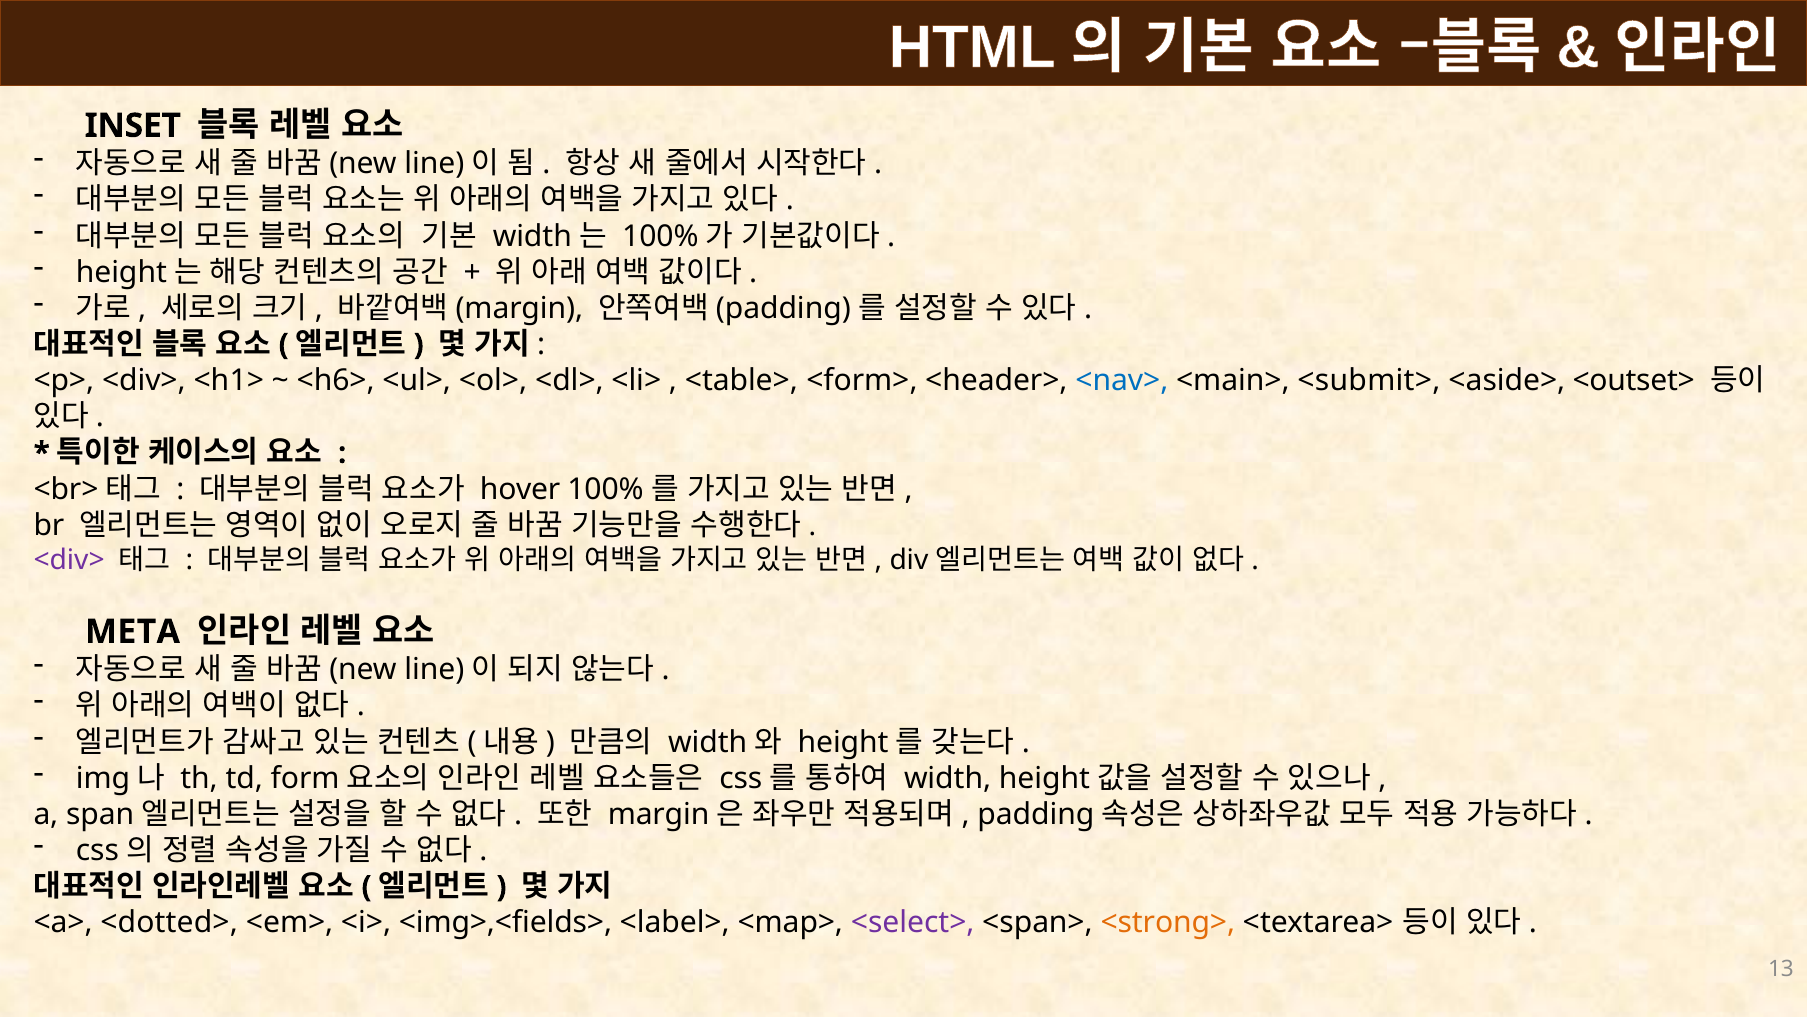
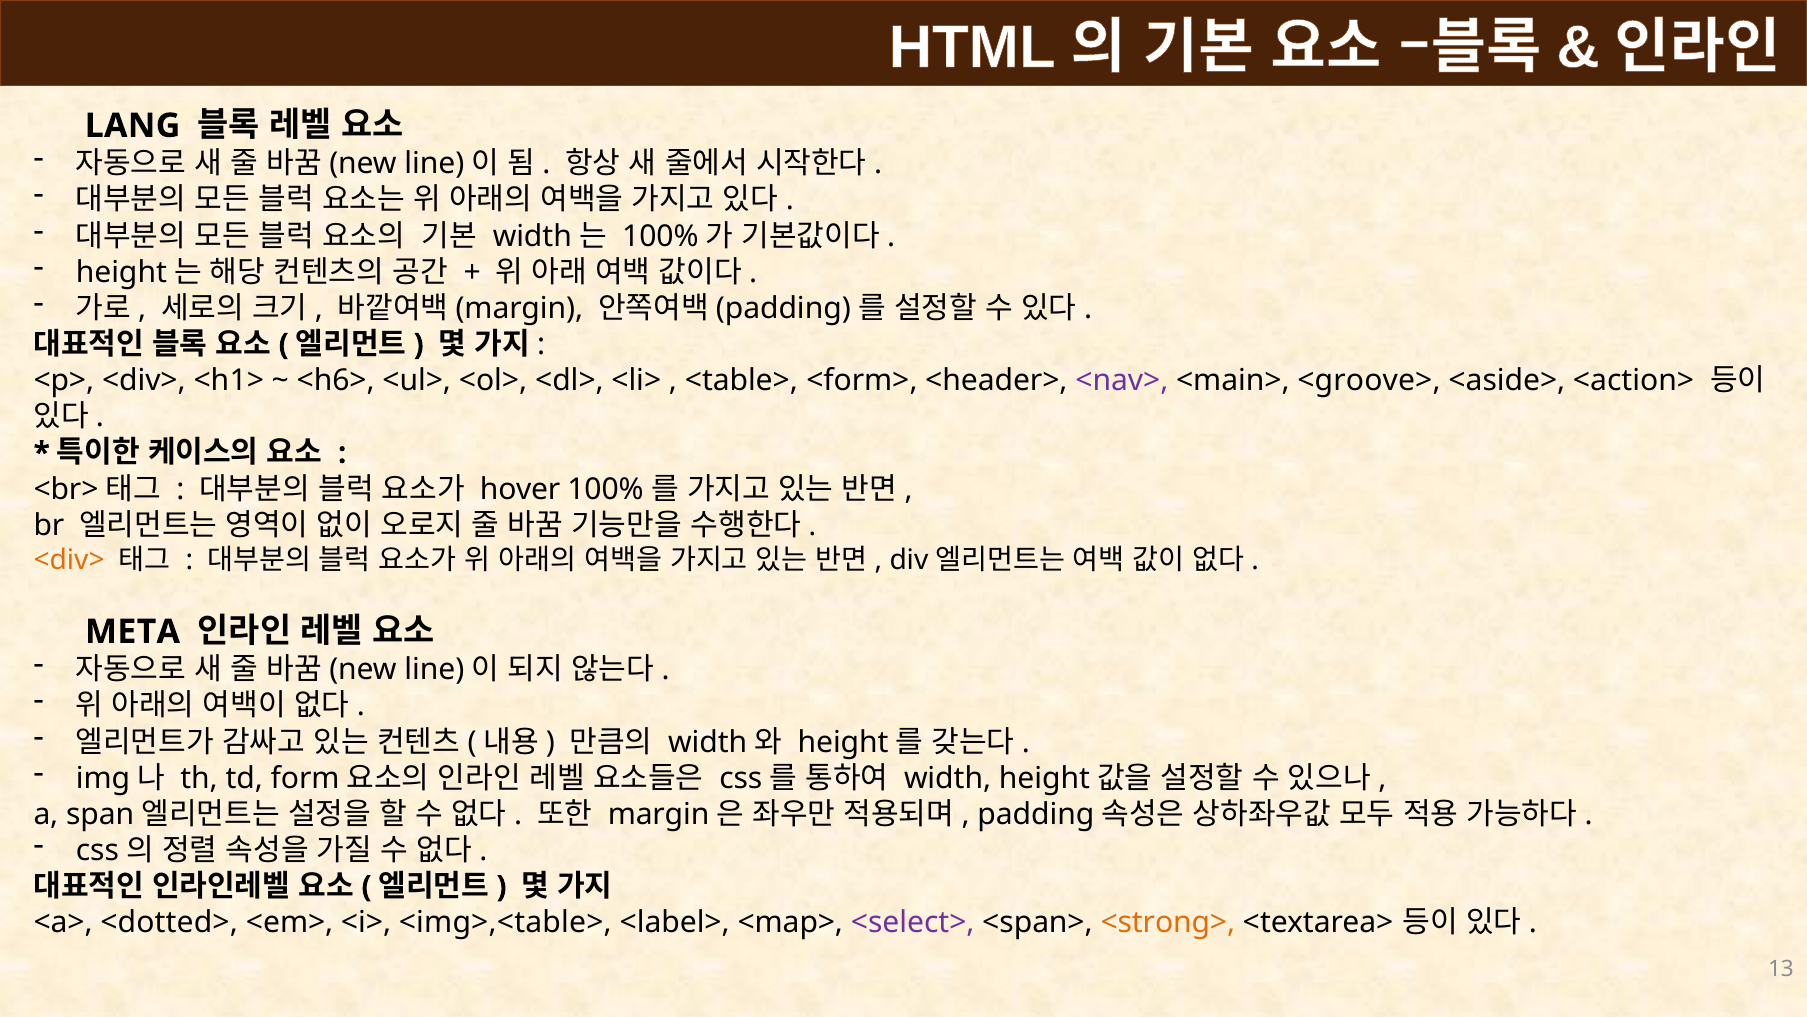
INSET: INSET -> LANG
<nav> colour: blue -> purple
<submit>: <submit> -> <groove>
<outset>: <outset> -> <action>
<div> at (69, 560) colour: purple -> orange
<img>,<fields>: <img>,<fields> -> <img>,<table>
